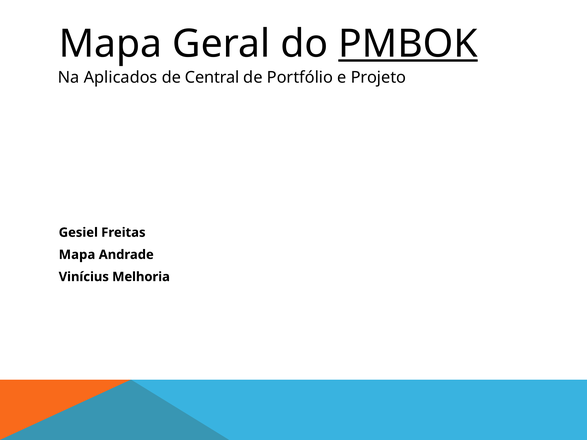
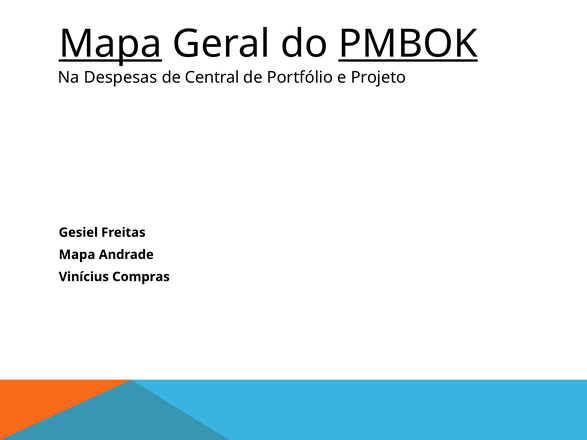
Mapa at (110, 44) underline: none -> present
Aplicados: Aplicados -> Despesas
Melhoria: Melhoria -> Compras
